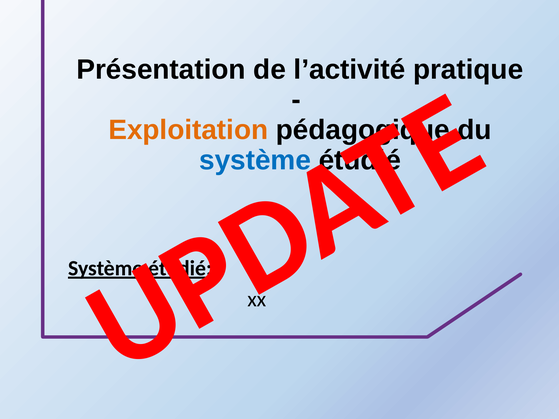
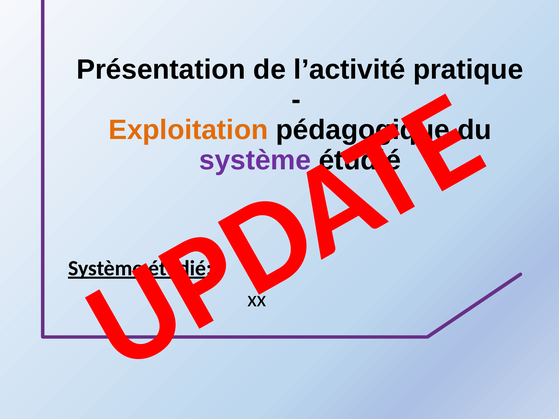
système at (255, 160) colour: blue -> purple
